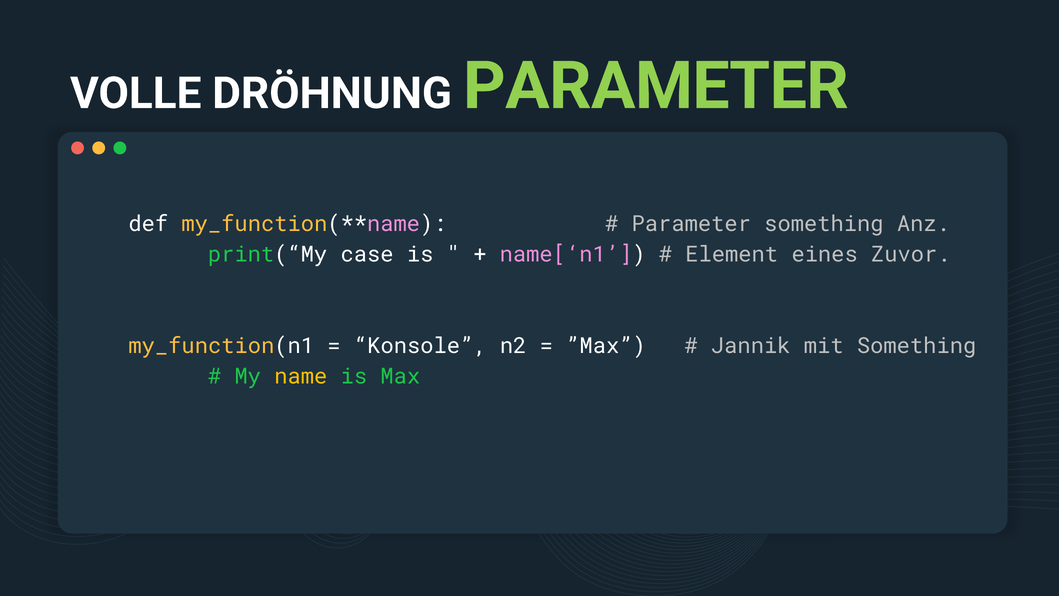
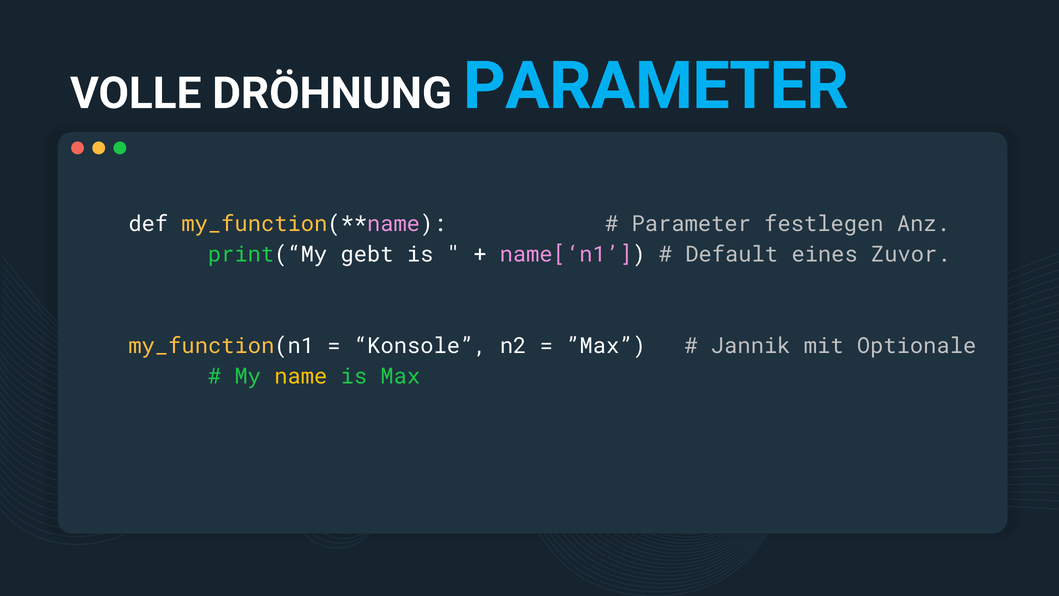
PARAMETER at (656, 86) colour: light green -> light blue
Parameter something: something -> festlegen
case: case -> gebt
Element: Element -> Default
mit Something: Something -> Optionale
